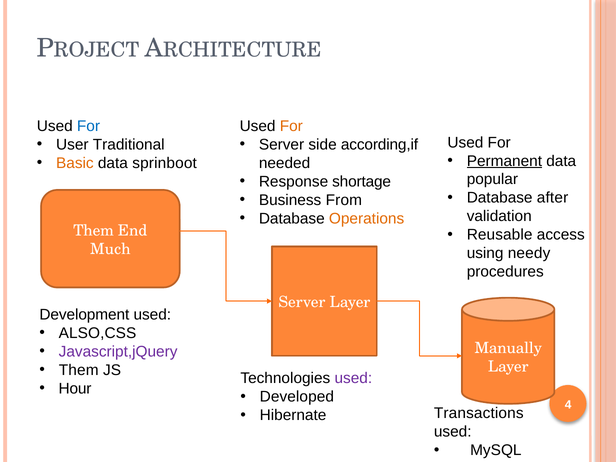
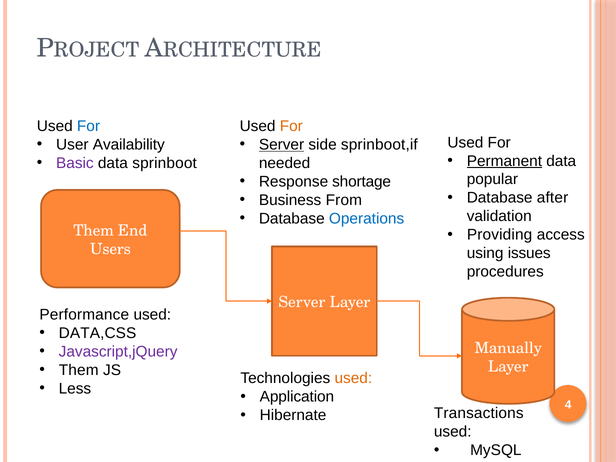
Traditional: Traditional -> Availability
Server at (282, 145) underline: none -> present
according,if: according,if -> sprinboot,if
Basic colour: orange -> purple
Operations colour: orange -> blue
Reusable: Reusable -> Providing
Much: Much -> Users
needy: needy -> issues
Development: Development -> Performance
ALSO,CSS: ALSO,CSS -> DATA,CSS
used at (353, 378) colour: purple -> orange
Hour: Hour -> Less
Developed: Developed -> Application
